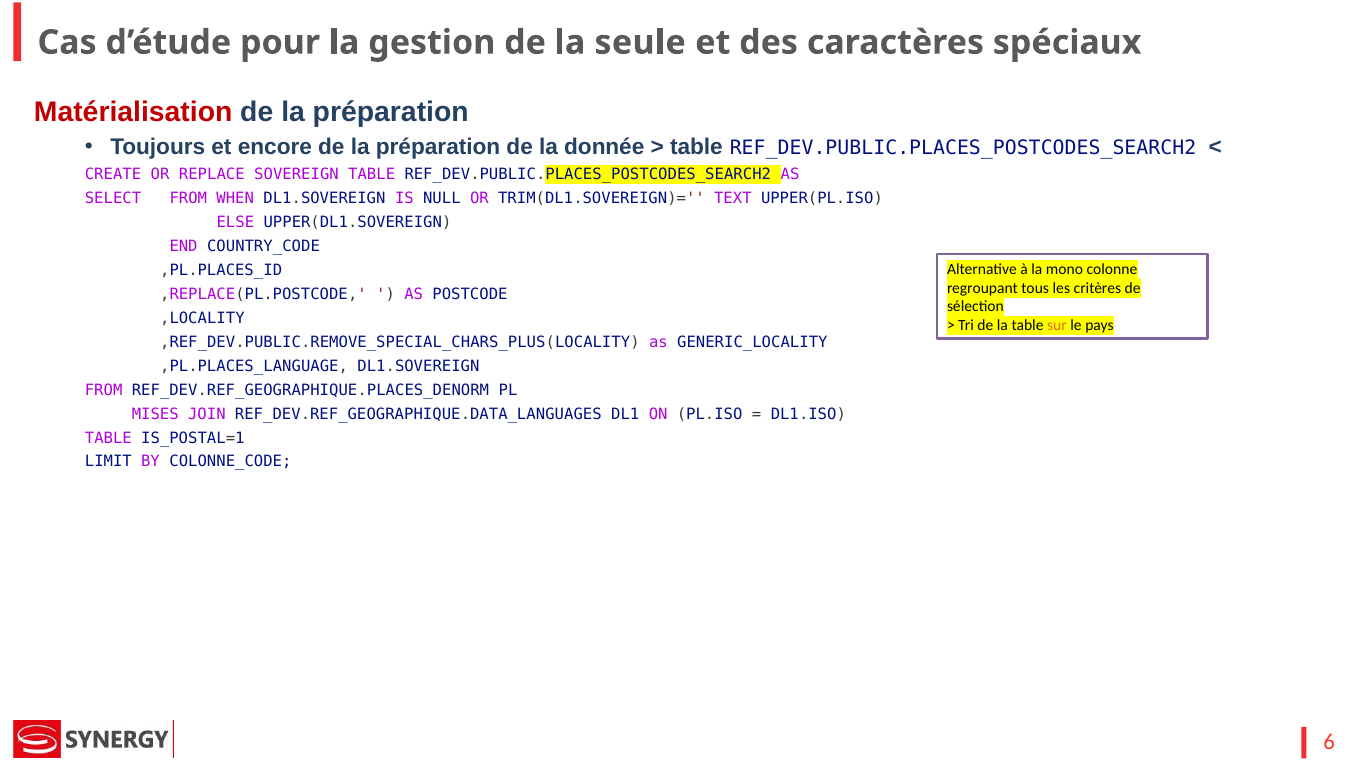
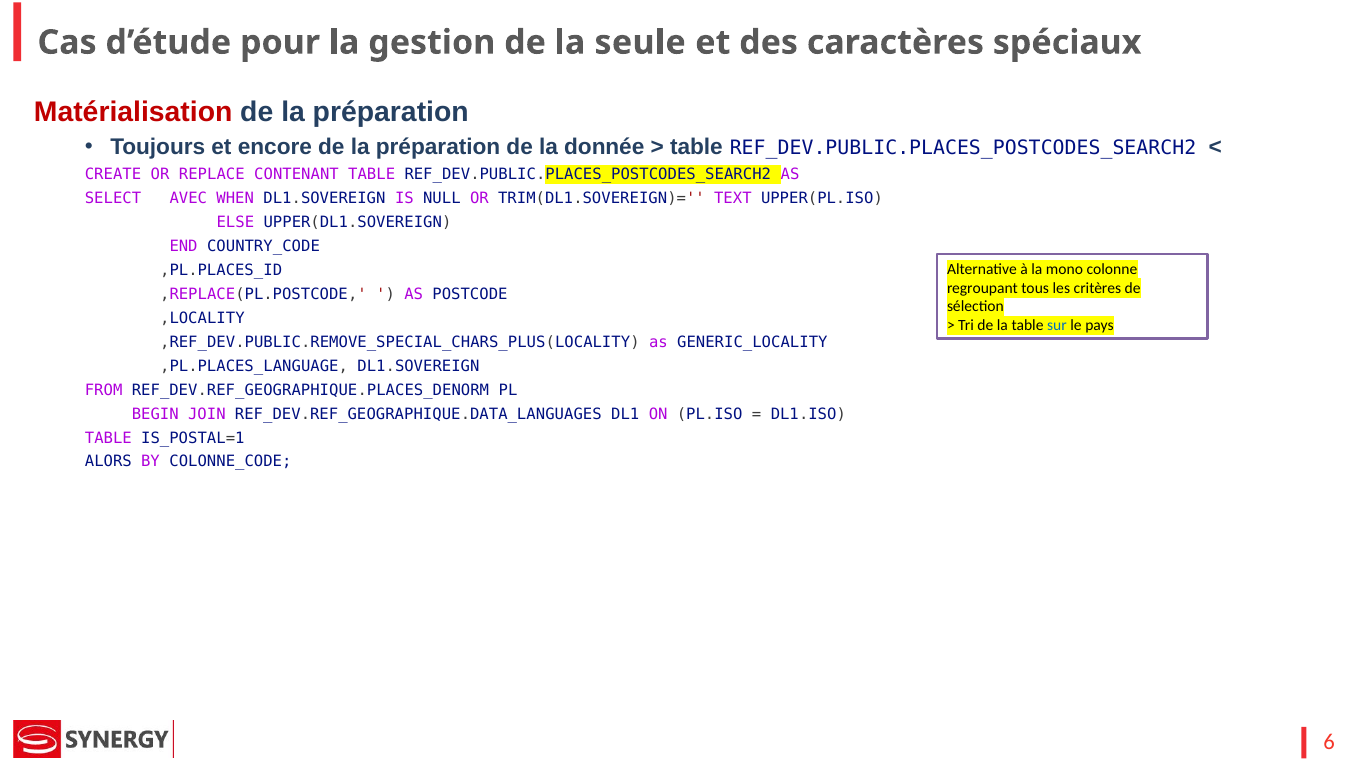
SOVEREIGN: SOVEREIGN -> CONTENANT
SELECT FROM: FROM -> AVEC
sur colour: orange -> blue
MISES: MISES -> BEGIN
LIMIT: LIMIT -> ALORS
